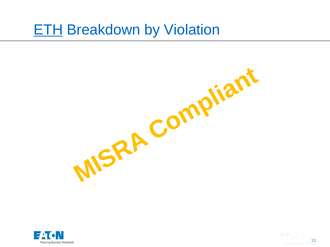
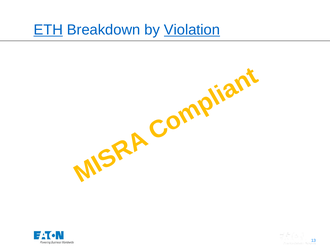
Violation underline: none -> present
